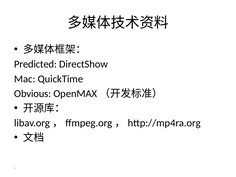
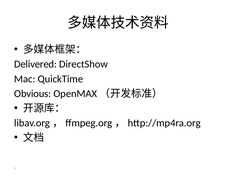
Predicted: Predicted -> Delivered
